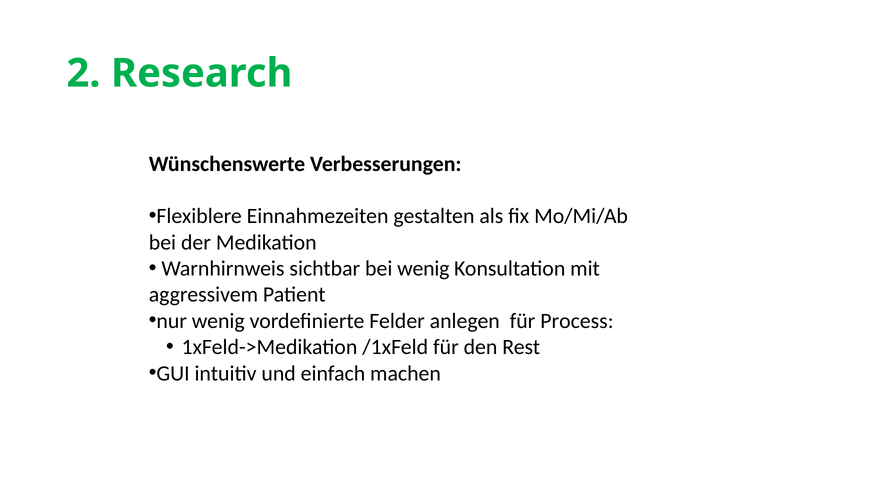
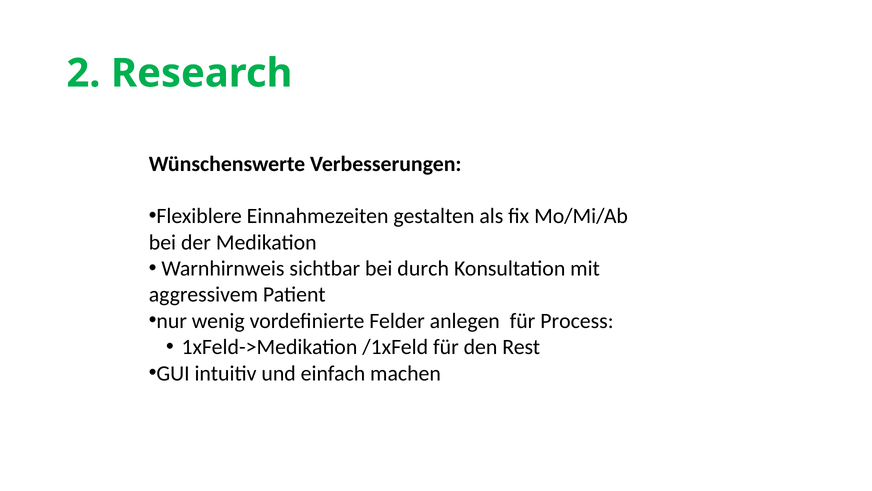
bei wenig: wenig -> durch
